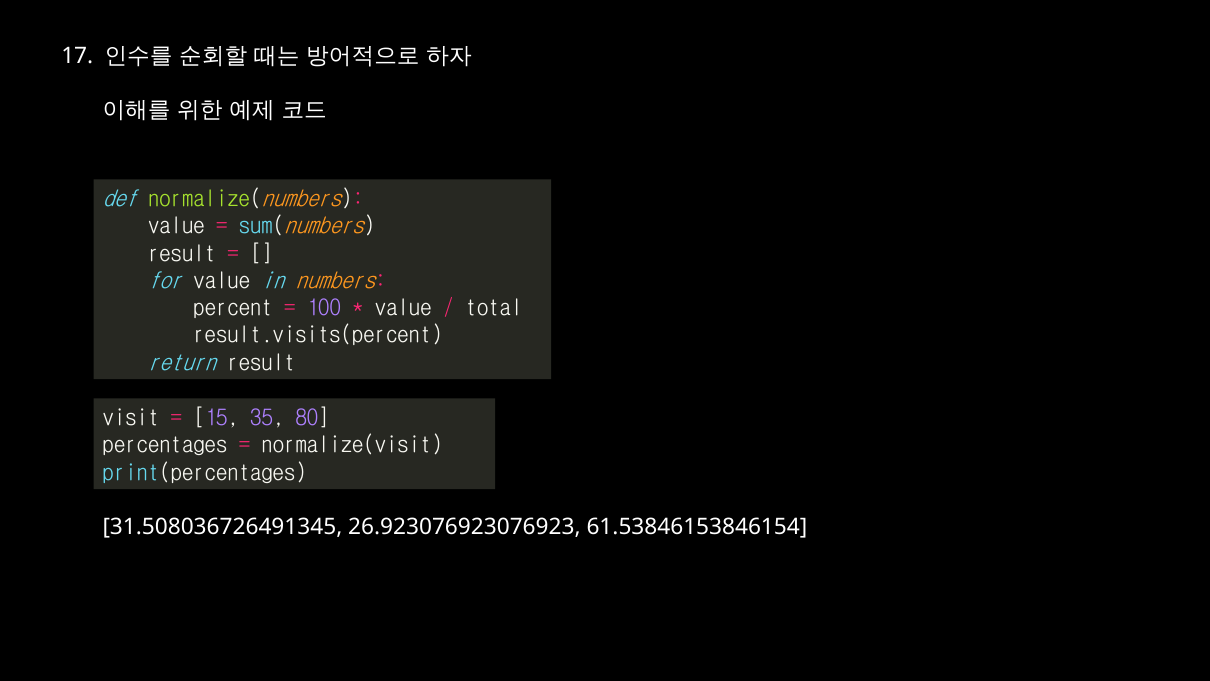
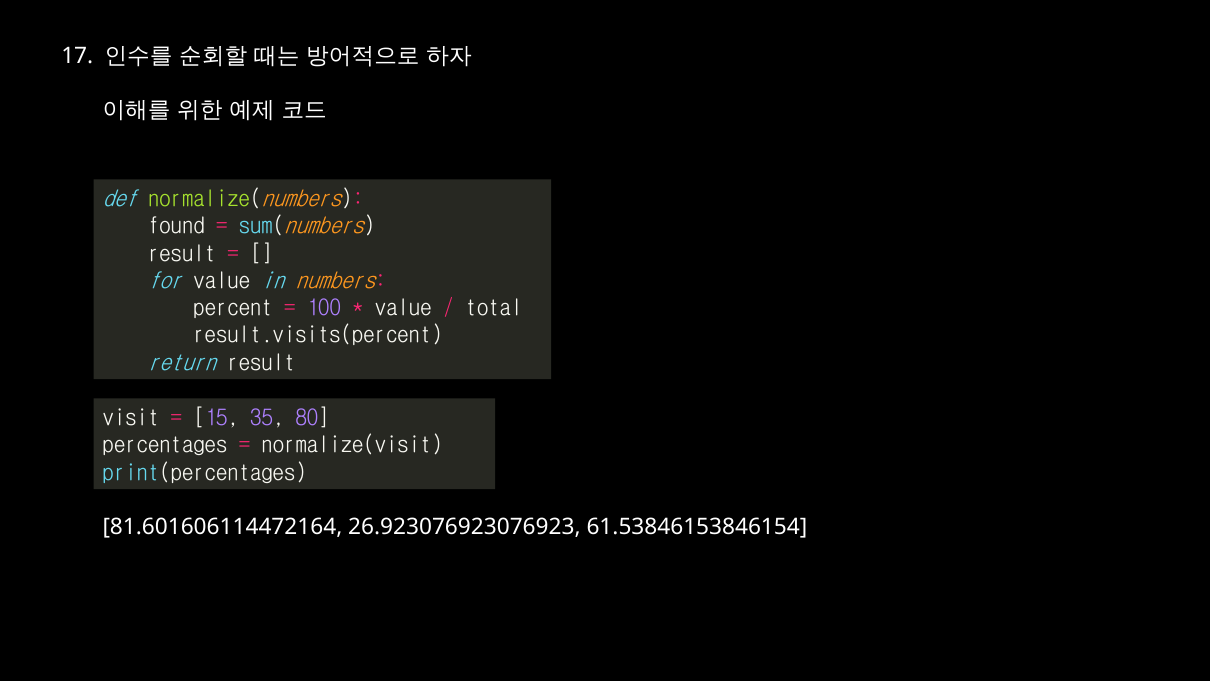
value at (176, 226): value -> found
31.508036726491345: 31.508036726491345 -> 81.601606114472164
